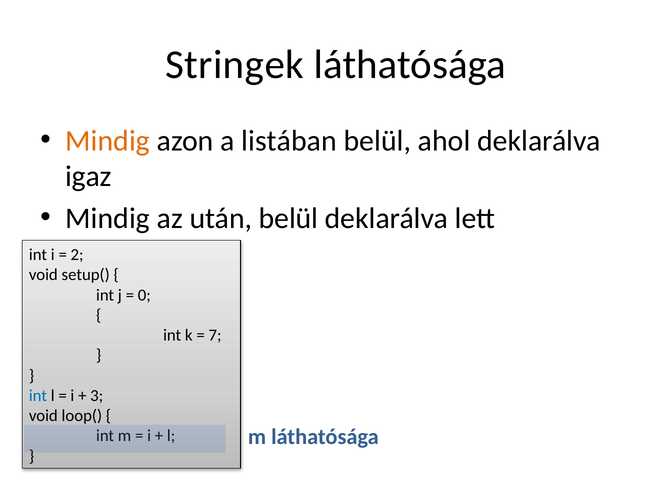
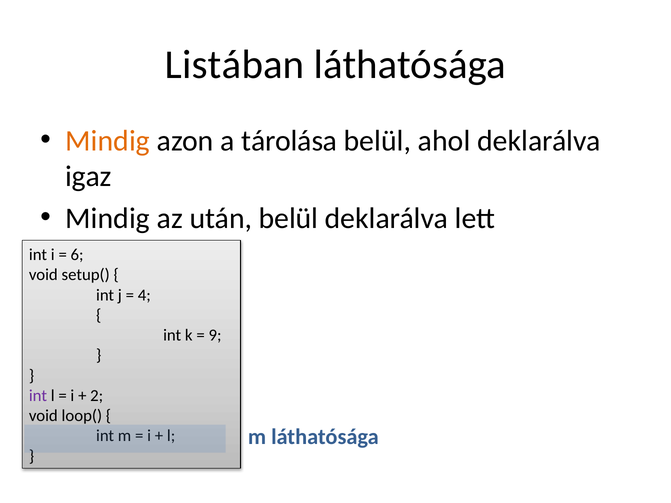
Stringek: Stringek -> Listában
listában: listában -> tárolása
2: 2 -> 6
0: 0 -> 4
7: 7 -> 9
int at (38, 396) colour: blue -> purple
3: 3 -> 2
